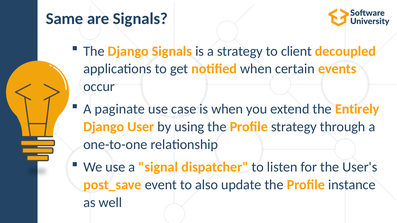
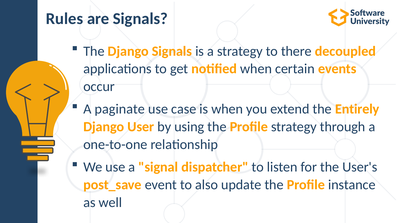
Same: Same -> Rules
client: client -> there
